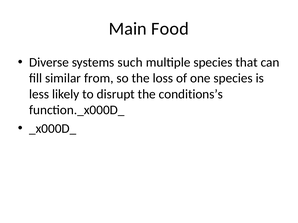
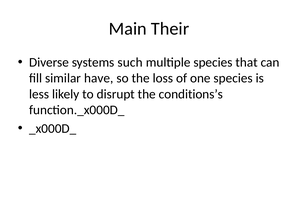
Food: Food -> Their
from: from -> have
